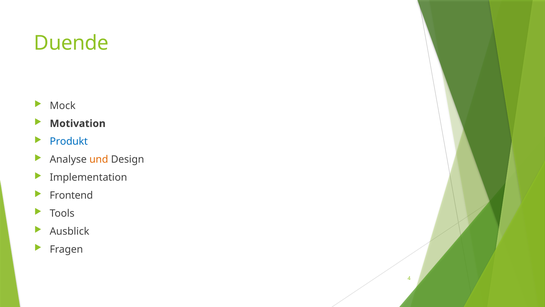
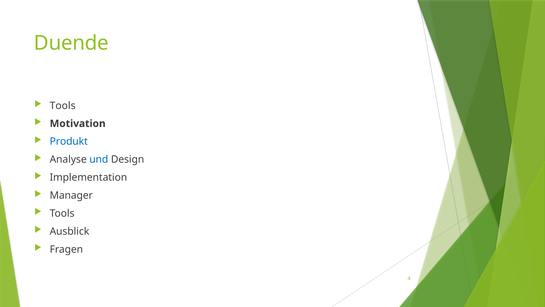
Mock at (63, 105): Mock -> Tools
und colour: orange -> blue
Frontend: Frontend -> Manager
